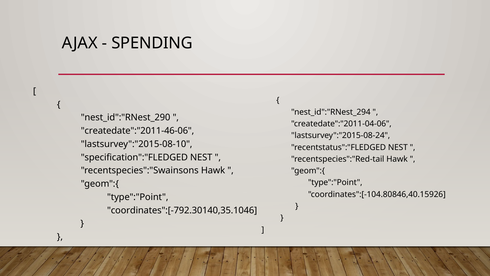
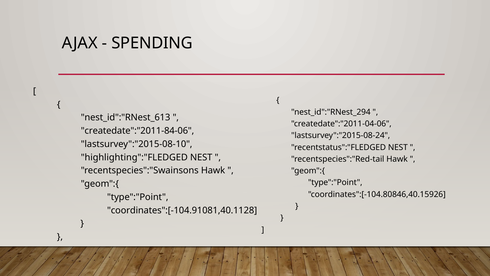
nest_id":"RNest_290: nest_id":"RNest_290 -> nest_id":"RNest_613
createdate":"2011-46-06: createdate":"2011-46-06 -> createdate":"2011-84-06
specification":"FLEDGED: specification":"FLEDGED -> highlighting":"FLEDGED
coordinates":[-792.30140,35.1046: coordinates":[-792.30140,35.1046 -> coordinates":[-104.91081,40.1128
